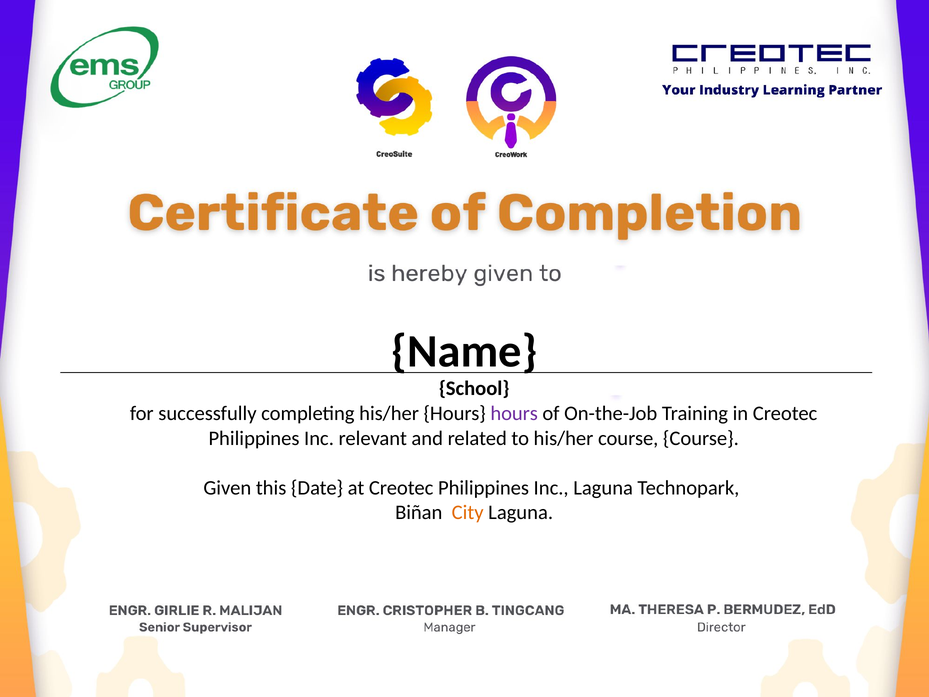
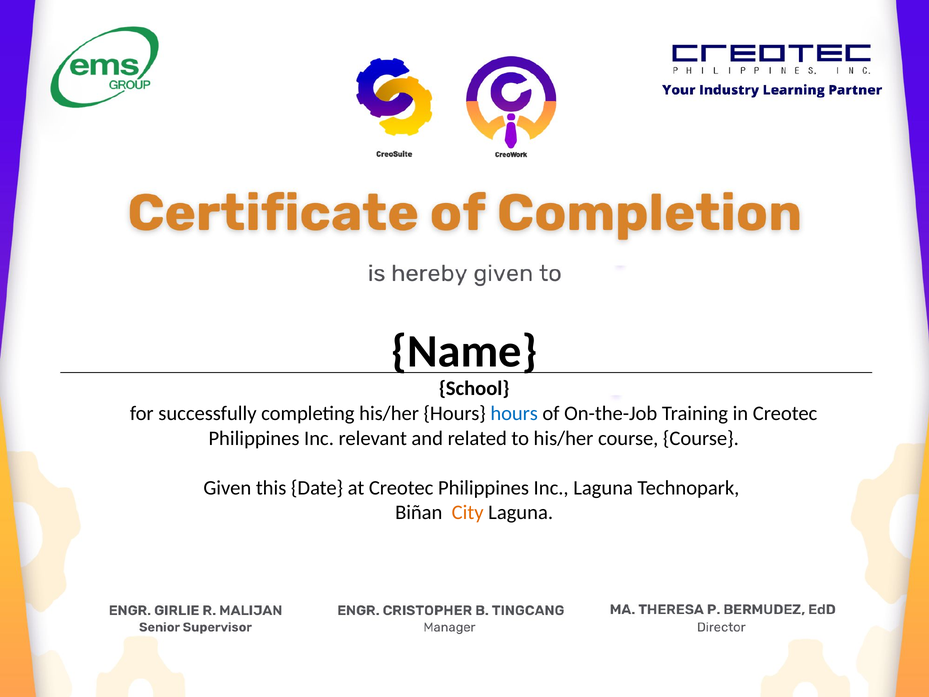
hours at (514, 413) colour: purple -> blue
